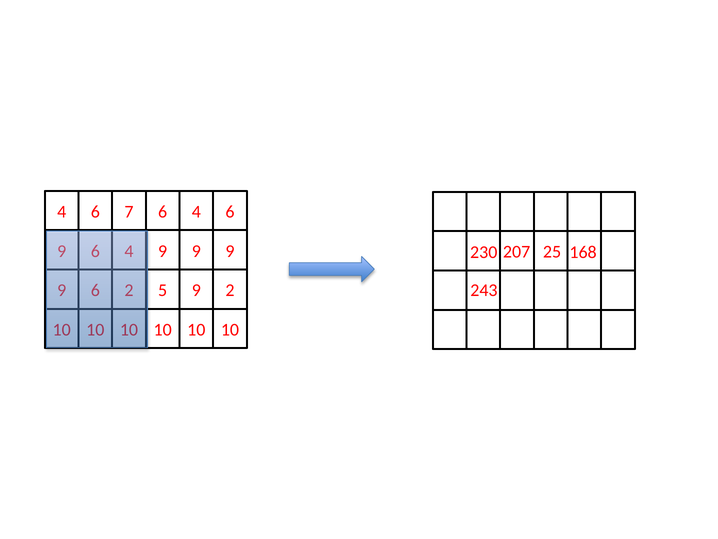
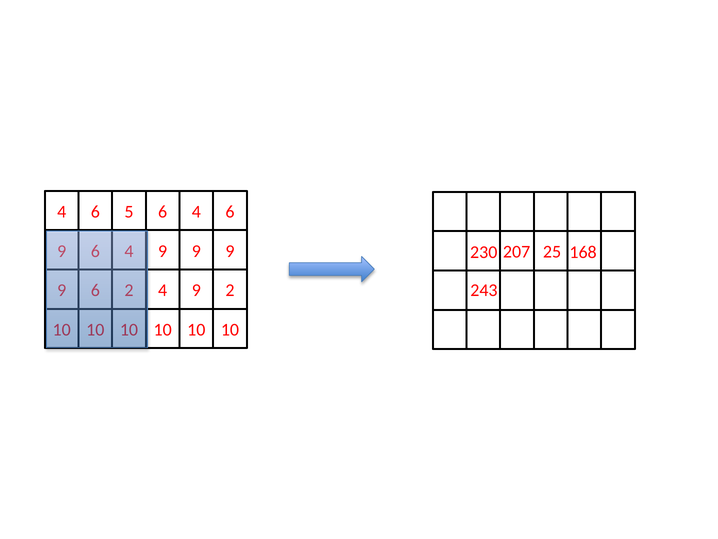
7: 7 -> 5
5 at (163, 290): 5 -> 4
